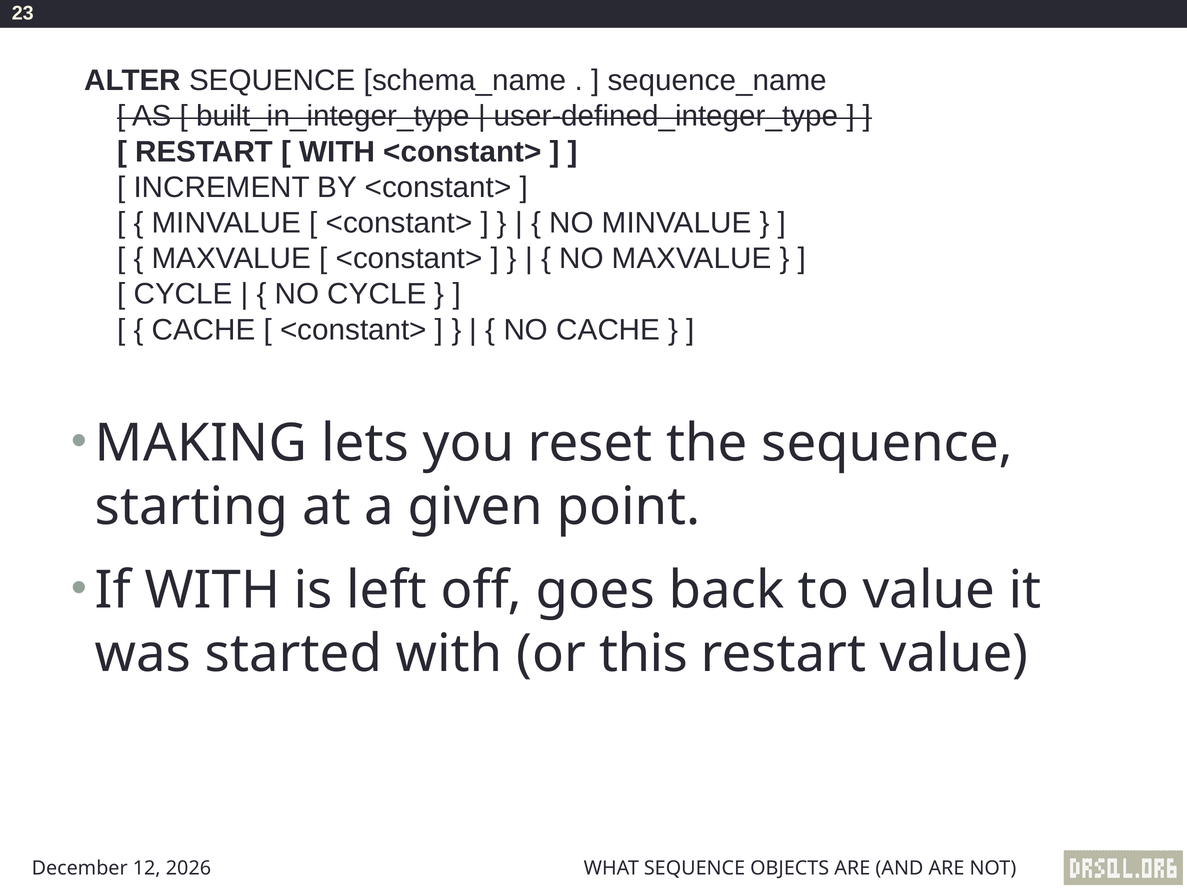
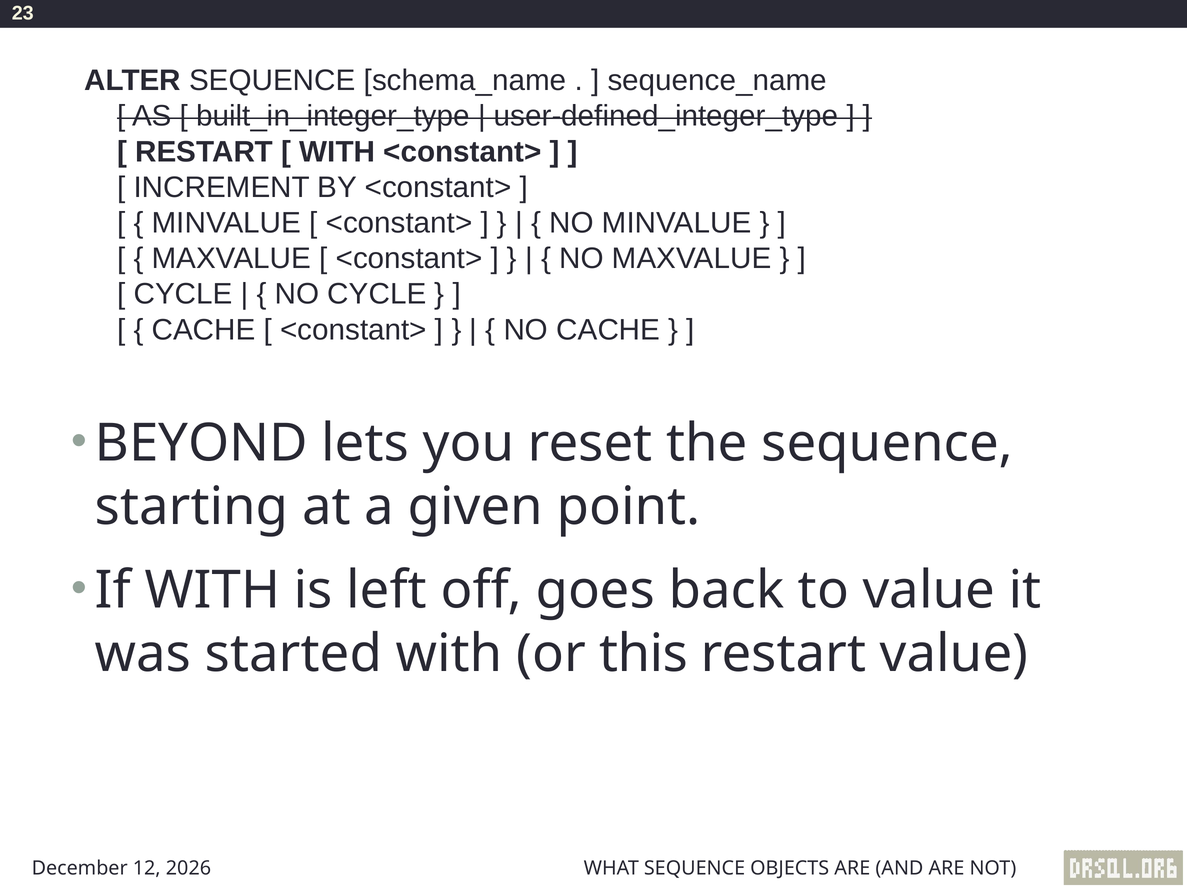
MAKING: MAKING -> BEYOND
